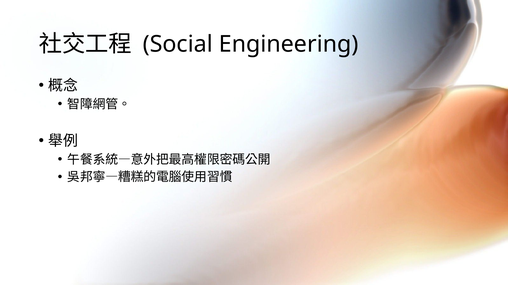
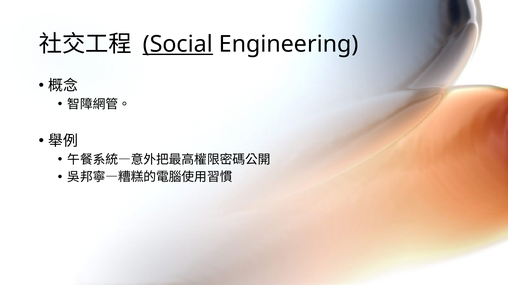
Social underline: none -> present
